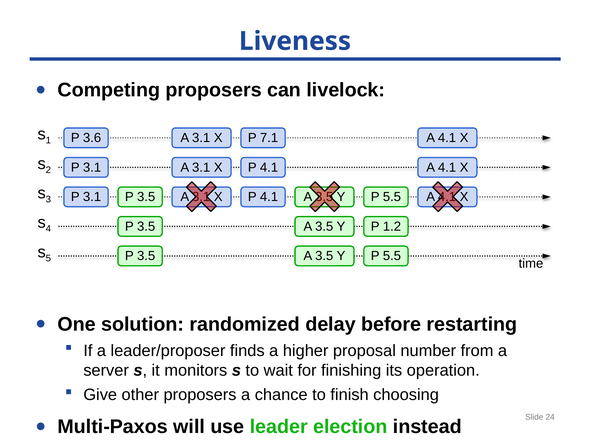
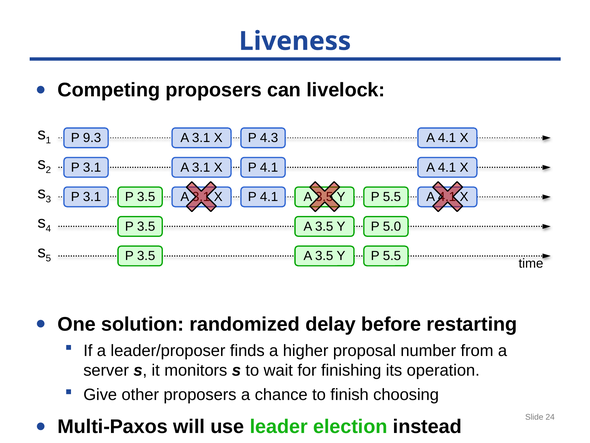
3.6: 3.6 -> 9.3
7.1: 7.1 -> 4.3
1.2: 1.2 -> 5.0
